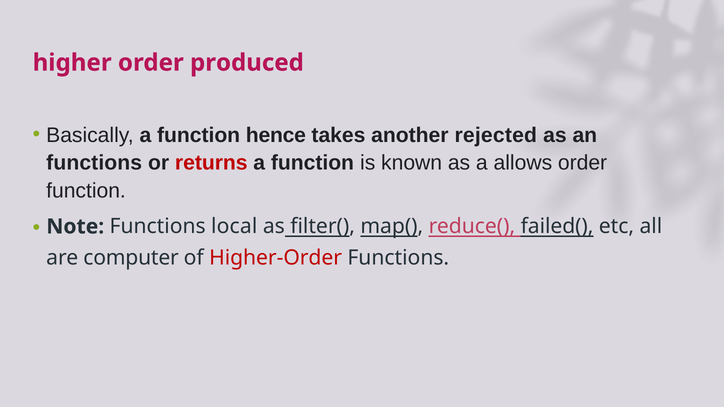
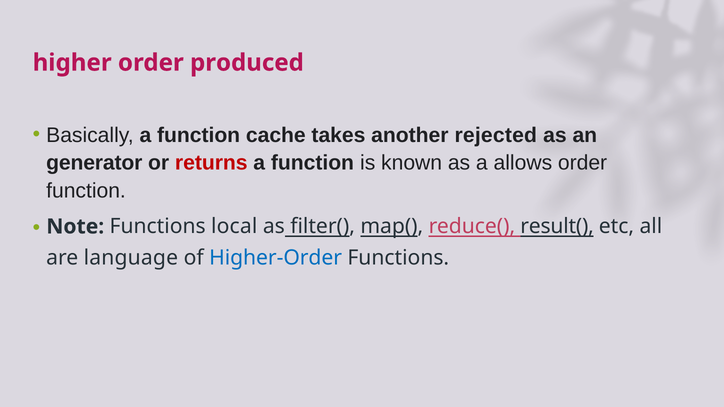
hence: hence -> cache
functions at (94, 163): functions -> generator
failed(: failed( -> result(
computer: computer -> language
Higher-Order colour: red -> blue
